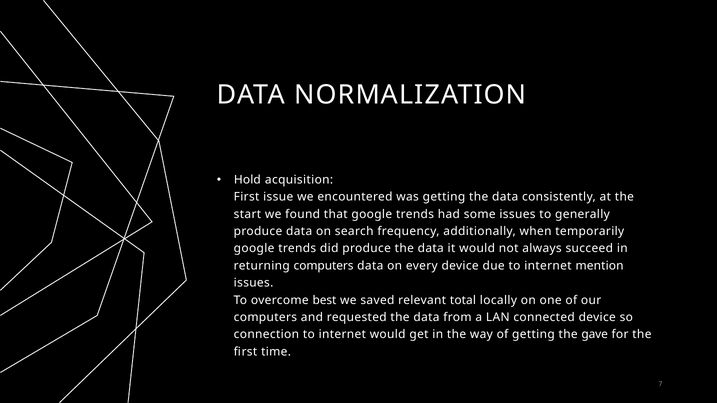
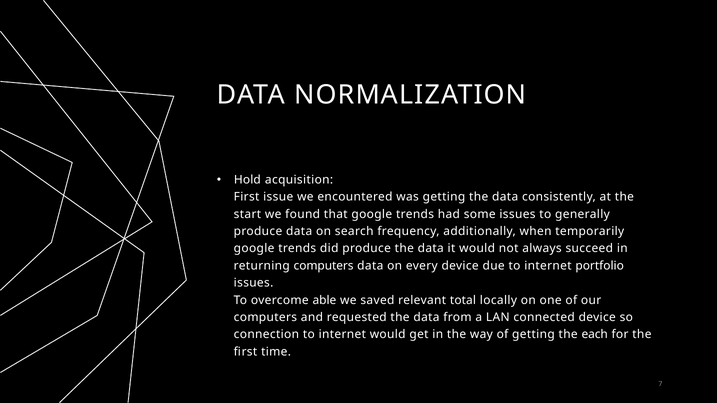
mention: mention -> portfolio
best: best -> able
gave: gave -> each
